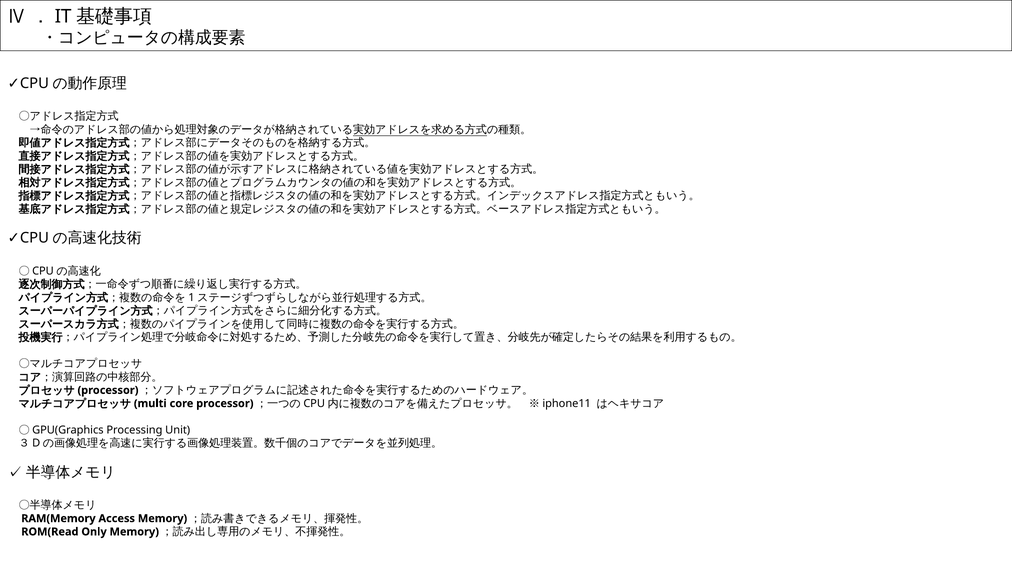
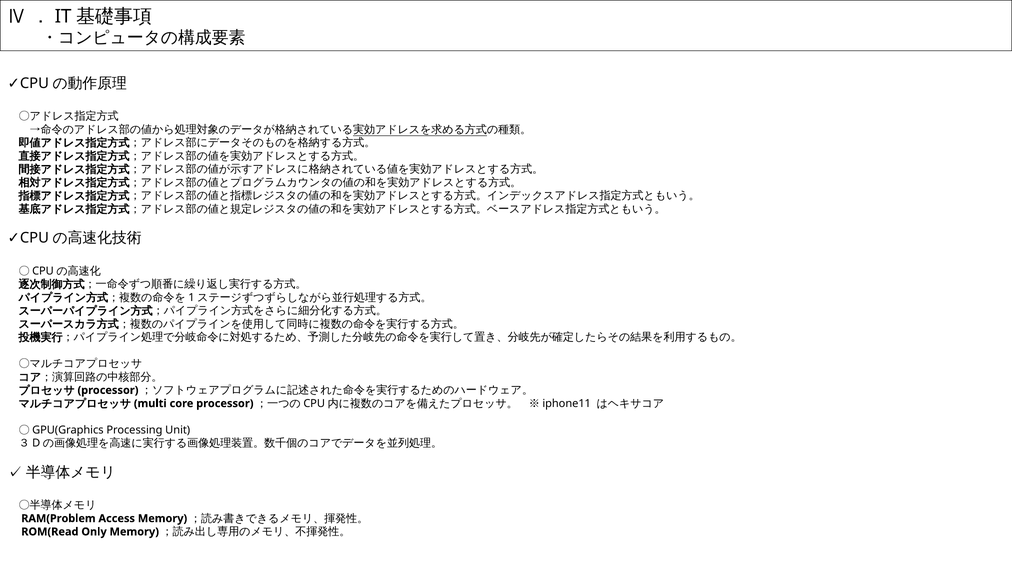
RAM(Memory: RAM(Memory -> RAM(Problem
